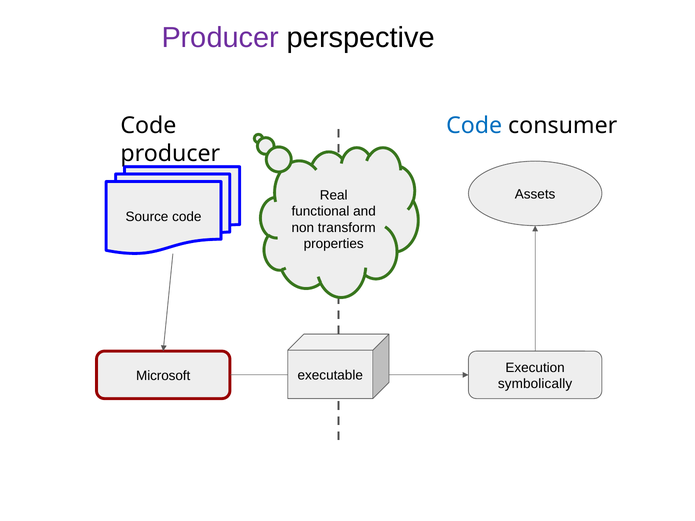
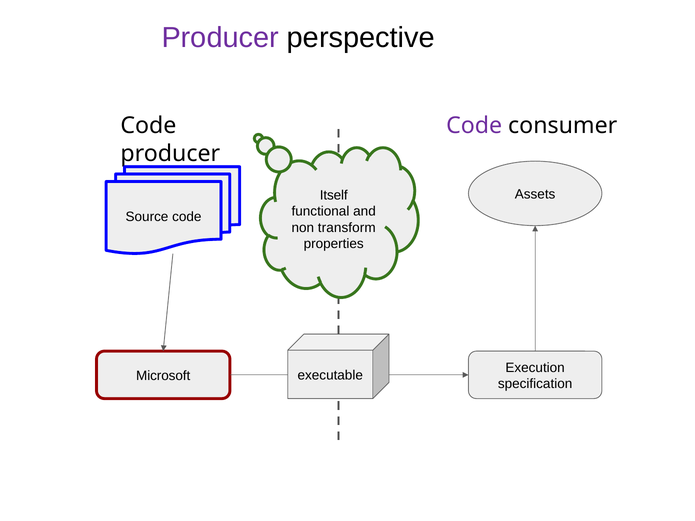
Code at (474, 126) colour: blue -> purple
Real: Real -> Itself
symbolically: symbolically -> specification
